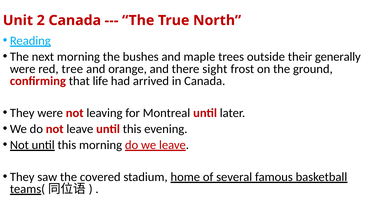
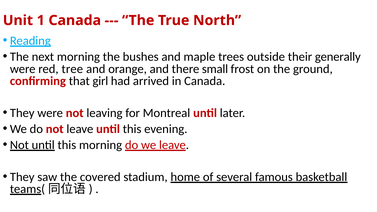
2: 2 -> 1
sight: sight -> small
life: life -> girl
